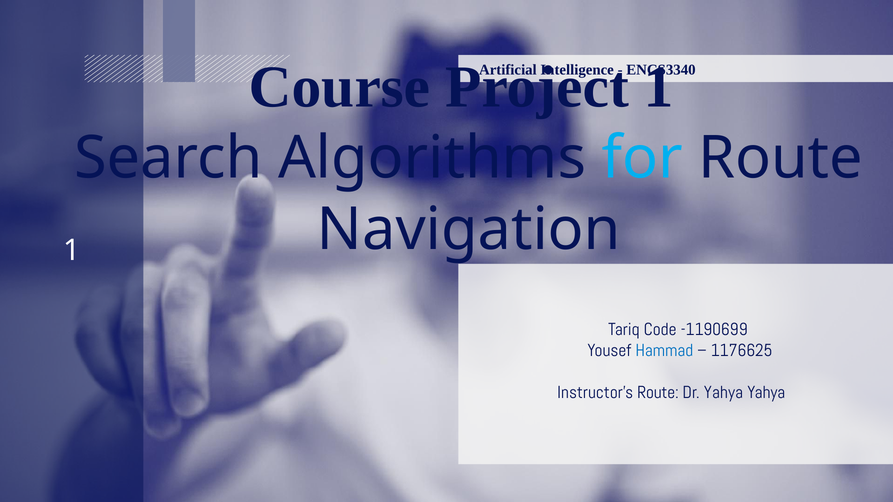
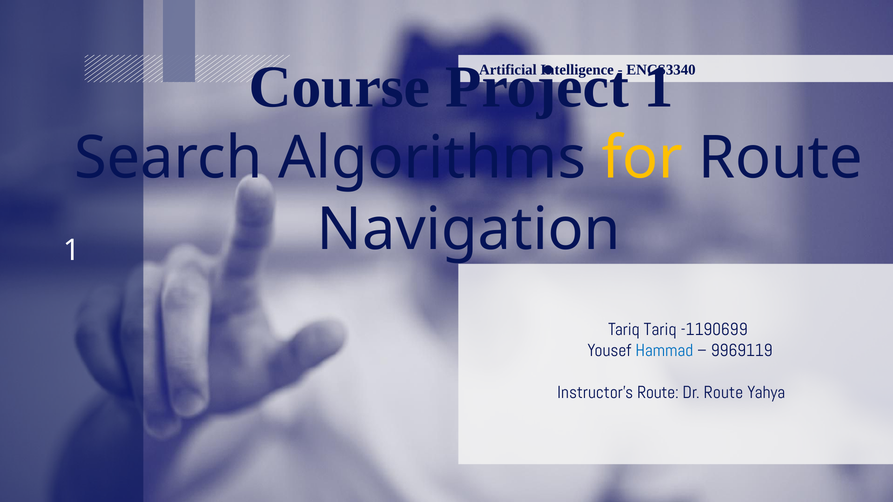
for colour: light blue -> yellow
Tariq Code: Code -> Tariq
1176625: 1176625 -> 9969119
Dr Yahya: Yahya -> Route
